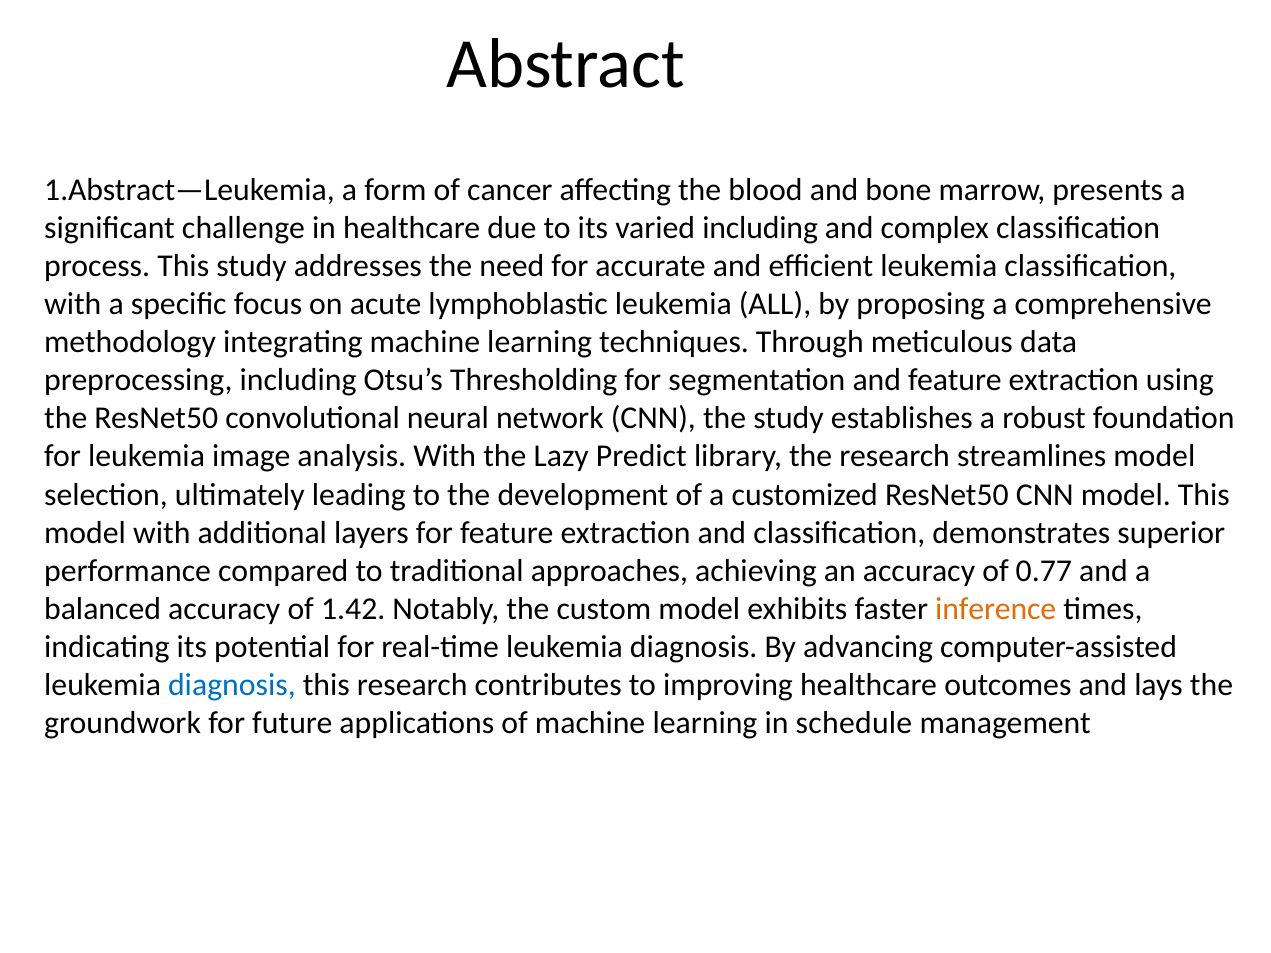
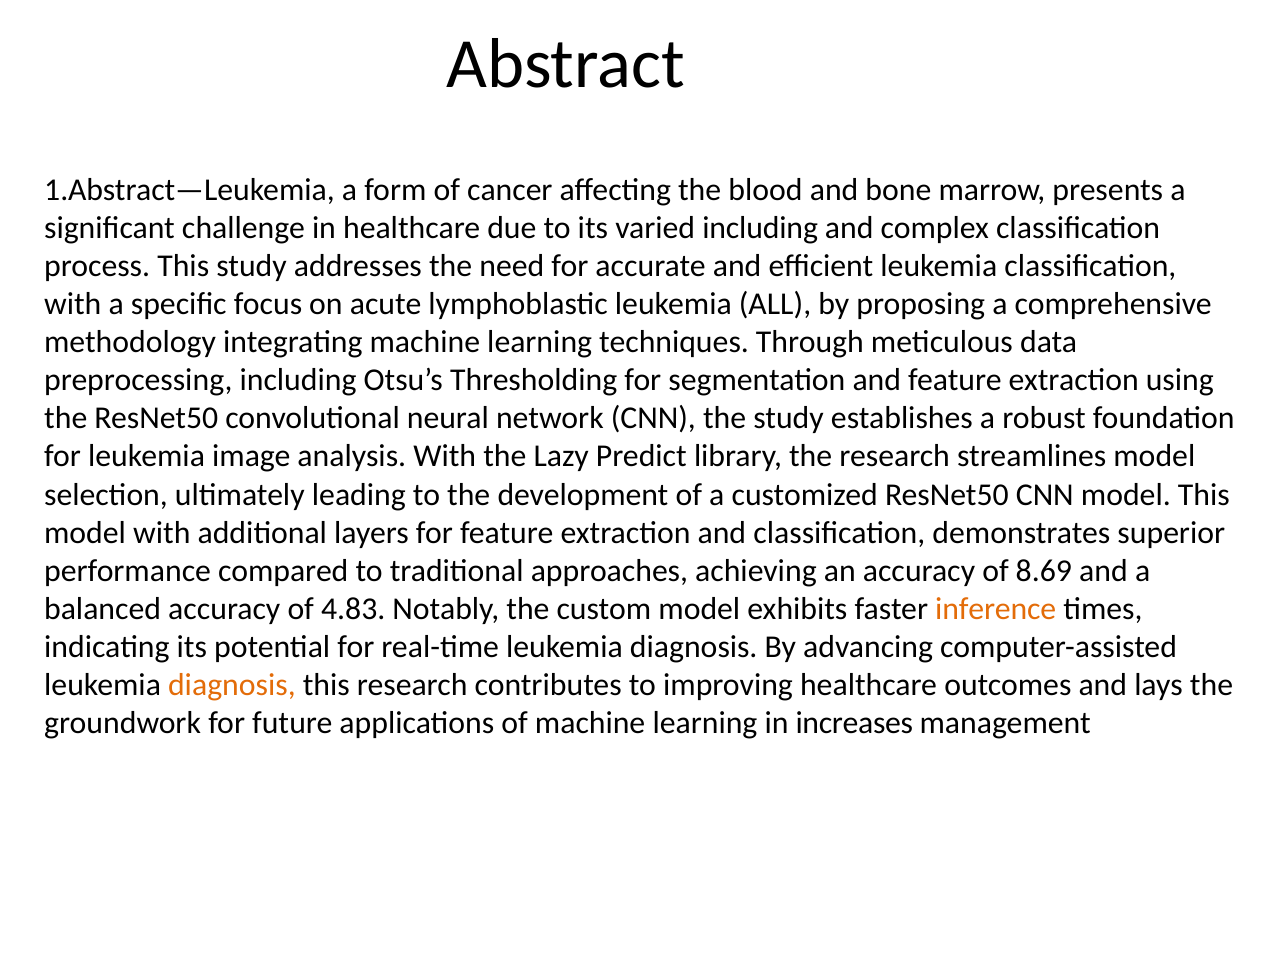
0.77: 0.77 -> 8.69
1.42: 1.42 -> 4.83
diagnosis at (232, 685) colour: blue -> orange
schedule: schedule -> increases
